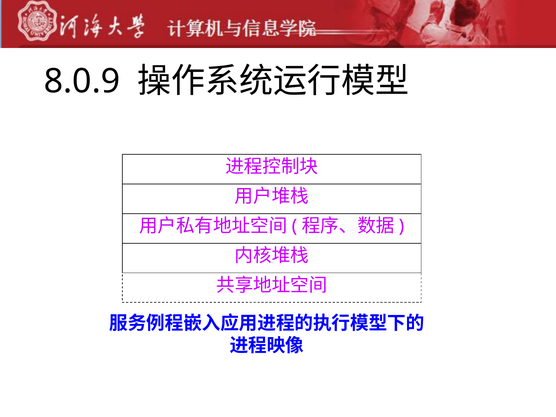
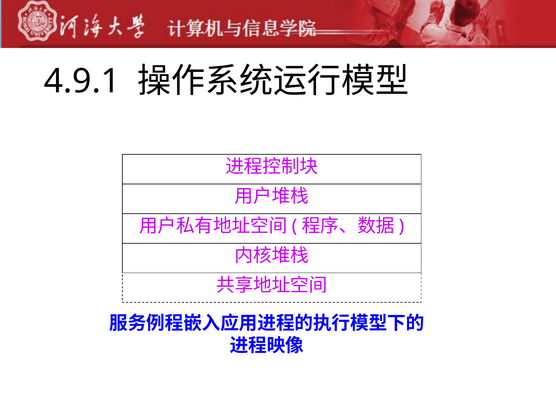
8.0.9: 8.0.9 -> 4.9.1
